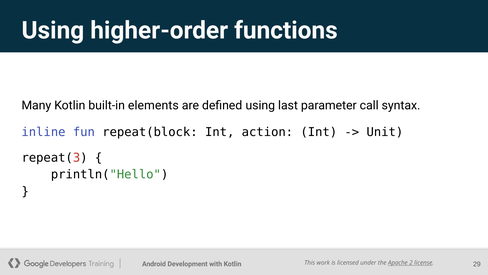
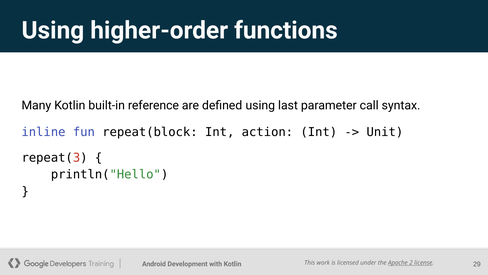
elements: elements -> reference
